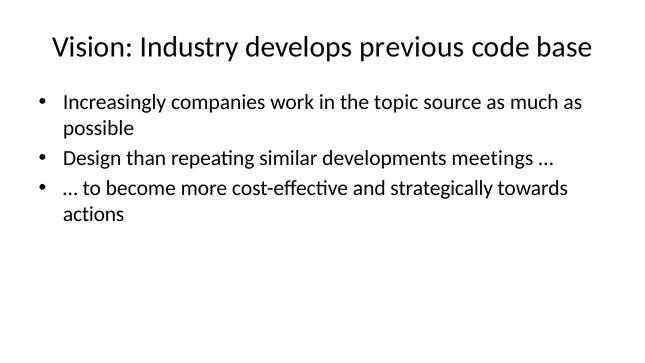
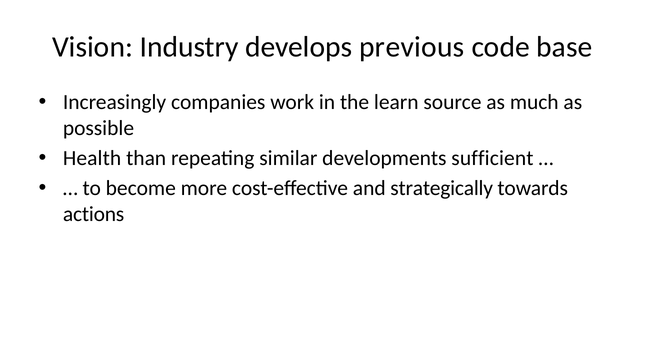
topic: topic -> learn
Design: Design -> Health
meetings: meetings -> sufficient
